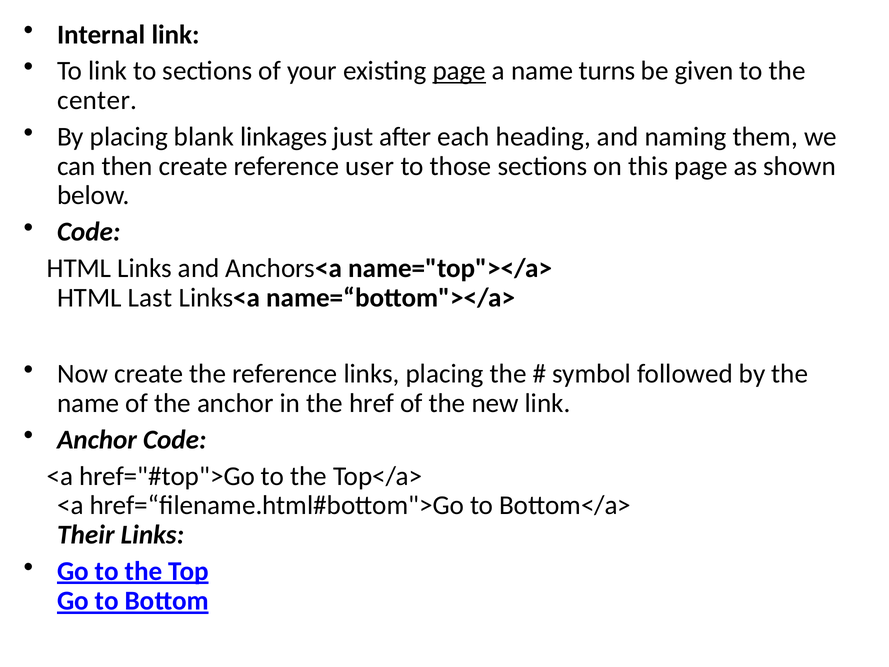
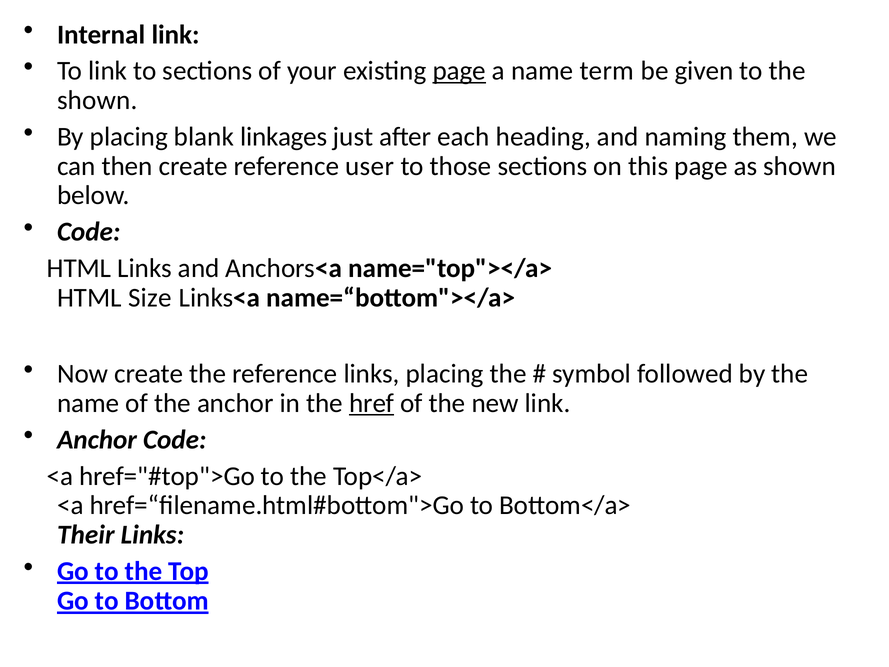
turns: turns -> term
center at (97, 100): center -> shown
Last: Last -> Size
href underline: none -> present
